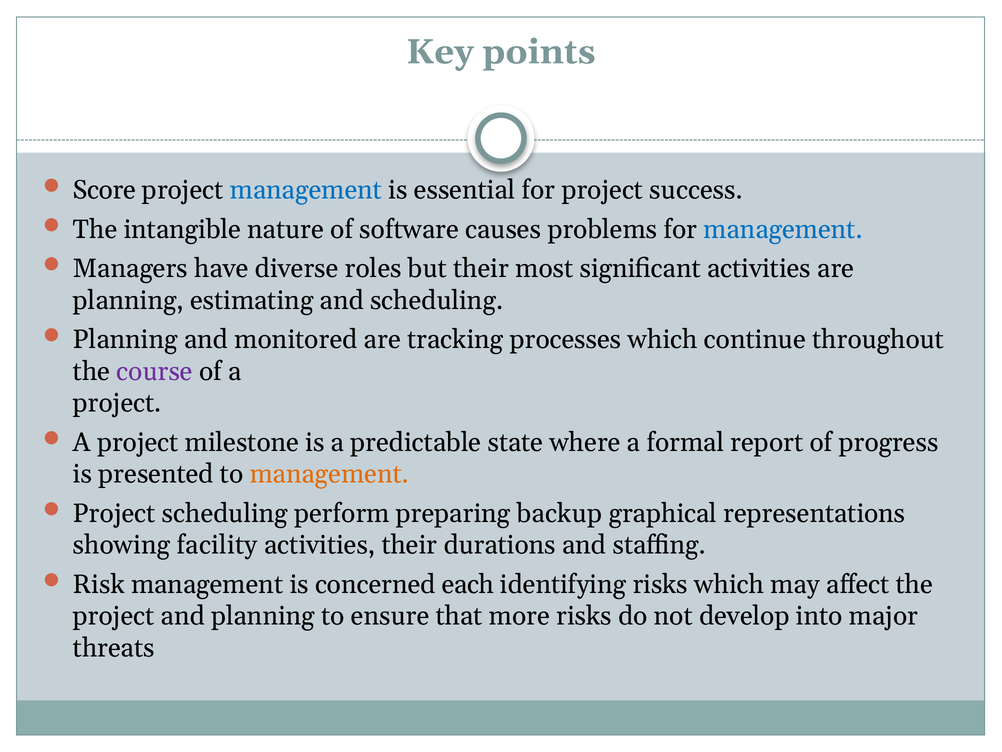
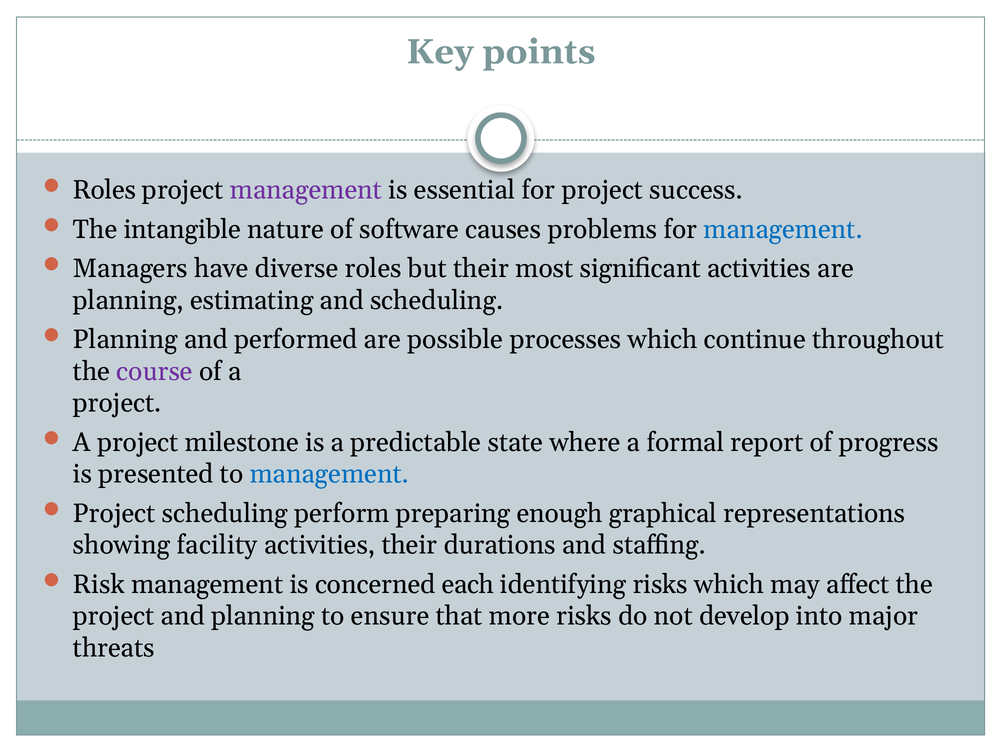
Score at (104, 190): Score -> Roles
management at (306, 190) colour: blue -> purple
monitored: monitored -> performed
tracking: tracking -> possible
management at (329, 474) colour: orange -> blue
backup: backup -> enough
